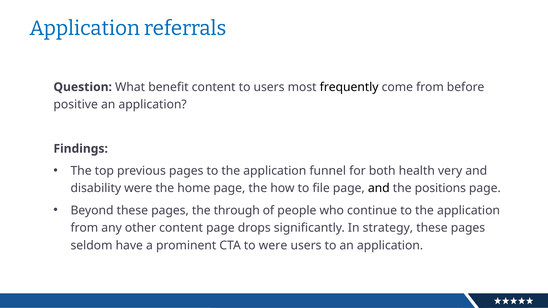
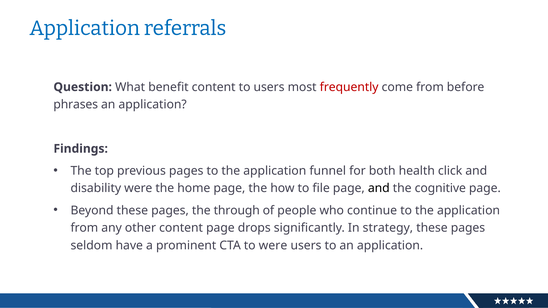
frequently colour: black -> red
positive: positive -> phrases
very: very -> click
positions: positions -> cognitive
